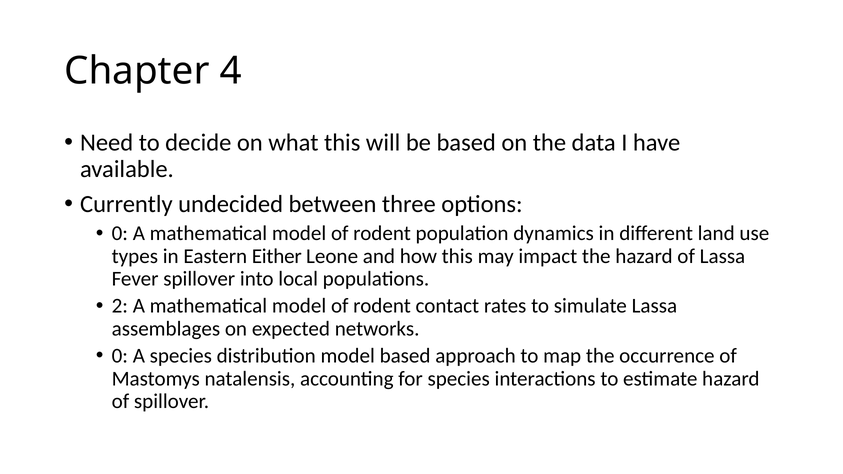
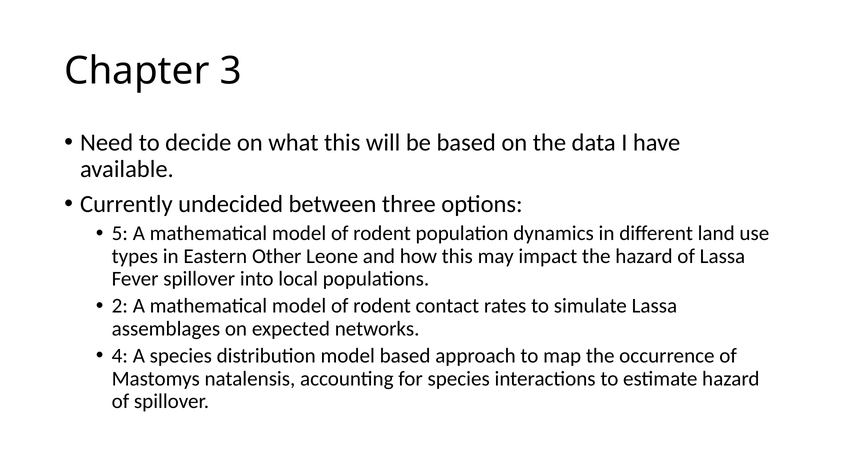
4: 4 -> 3
0 at (120, 233): 0 -> 5
Either: Either -> Other
0 at (120, 356): 0 -> 4
